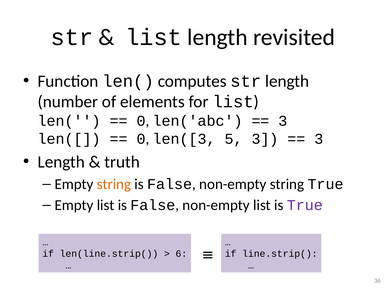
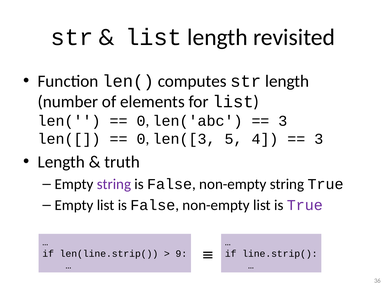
5 3: 3 -> 4
string at (114, 184) colour: orange -> purple
6: 6 -> 9
